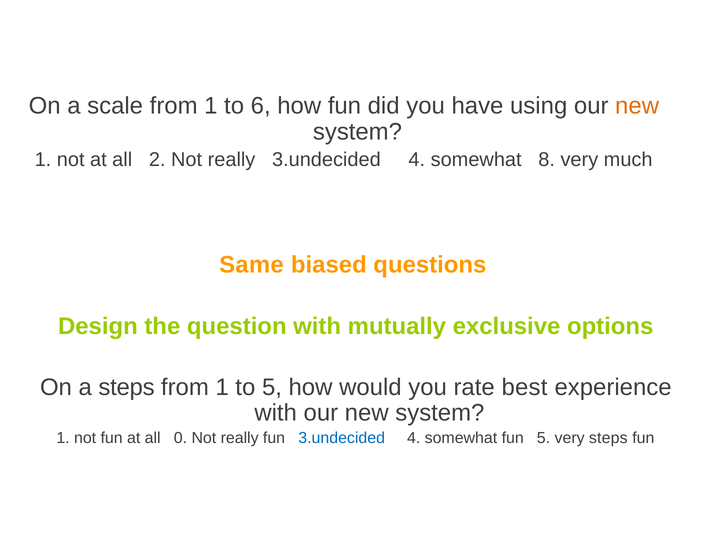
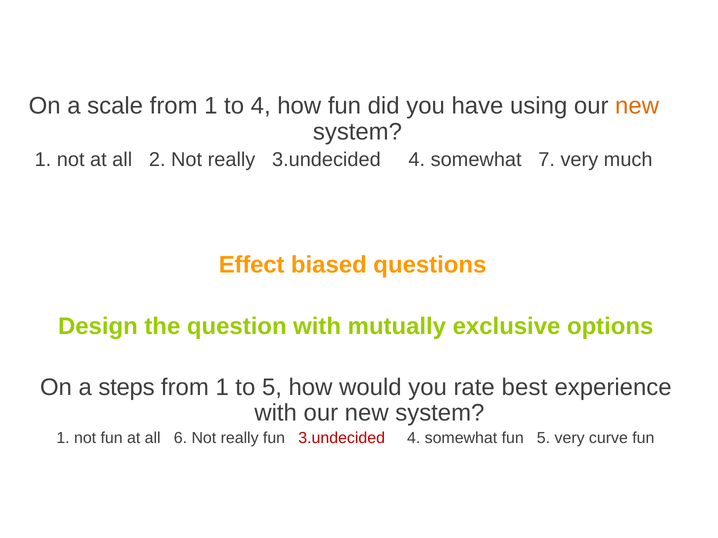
to 6: 6 -> 4
8: 8 -> 7
Same: Same -> Effect
0: 0 -> 6
3.undecided at (342, 438) colour: blue -> red
very steps: steps -> curve
